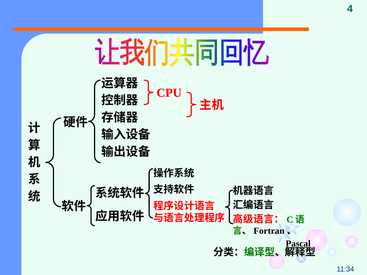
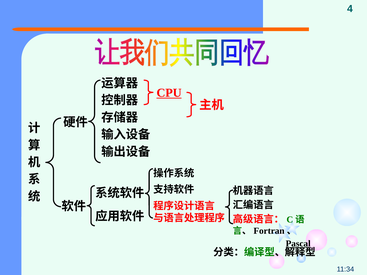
CPU underline: none -> present
